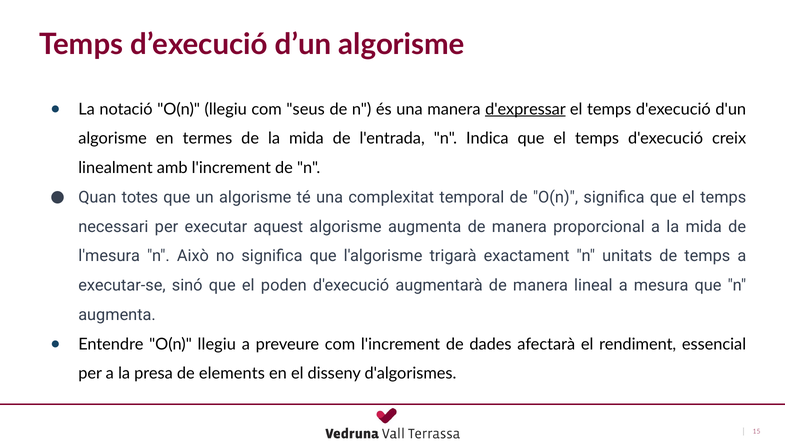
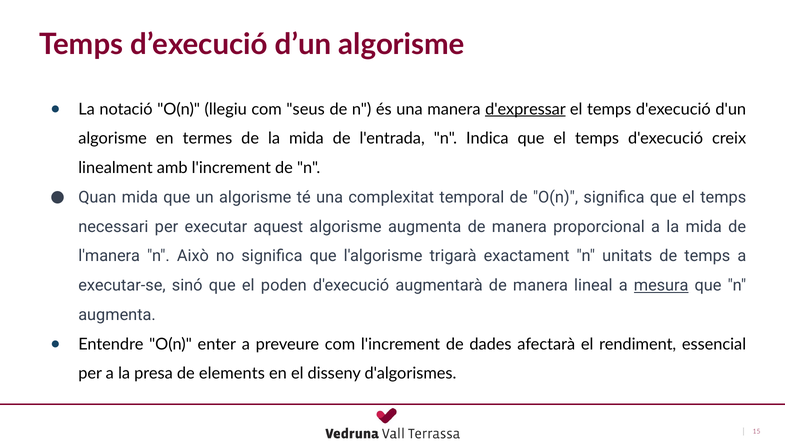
Quan totes: totes -> mida
l'mesura: l'mesura -> l'manera
mesura underline: none -> present
Entendre O(n llegiu: llegiu -> enter
